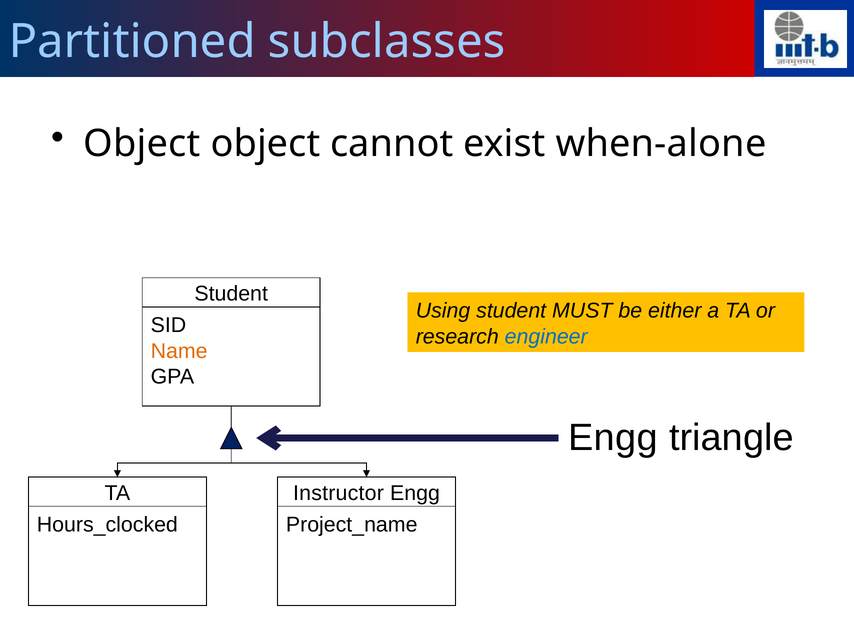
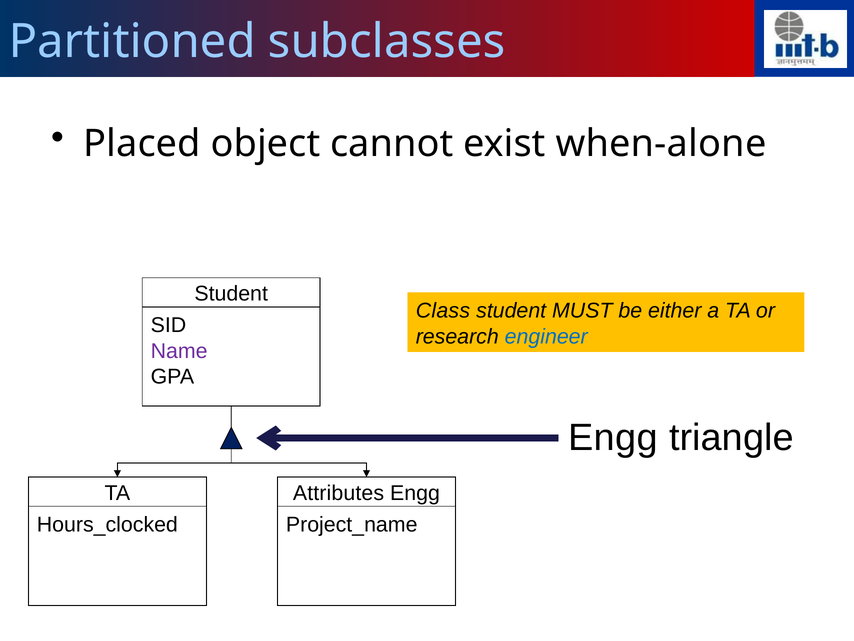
Object at (142, 144): Object -> Placed
Using: Using -> Class
Name colour: orange -> purple
Instructor: Instructor -> Attributes
